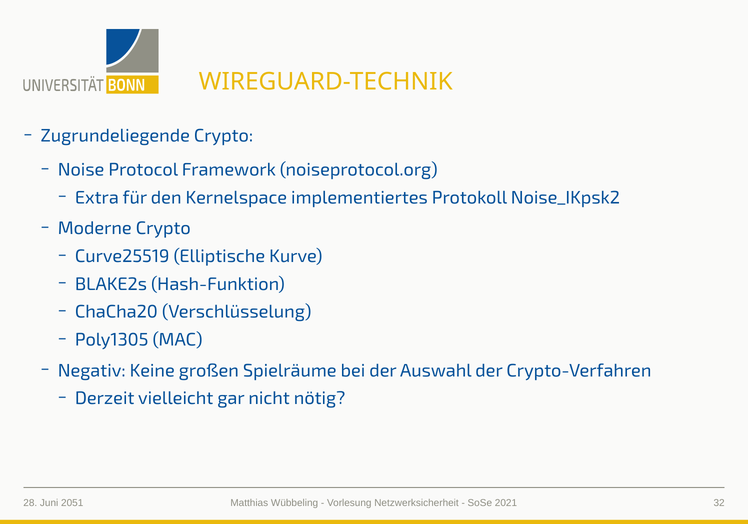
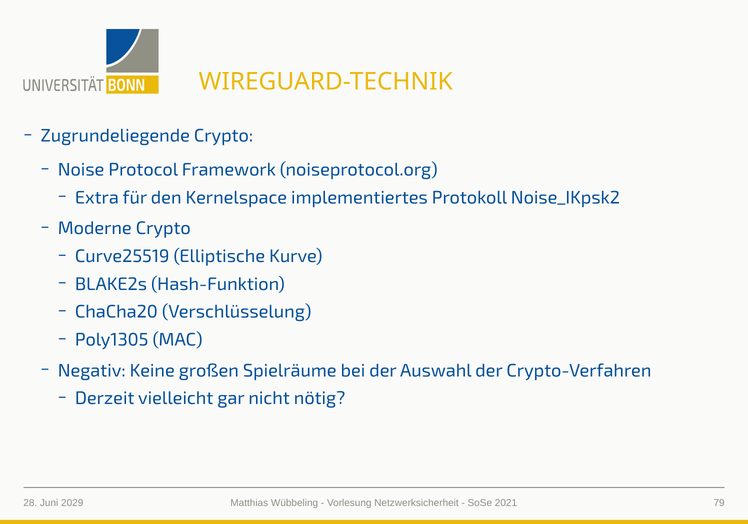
2051: 2051 -> 2029
32: 32 -> 79
